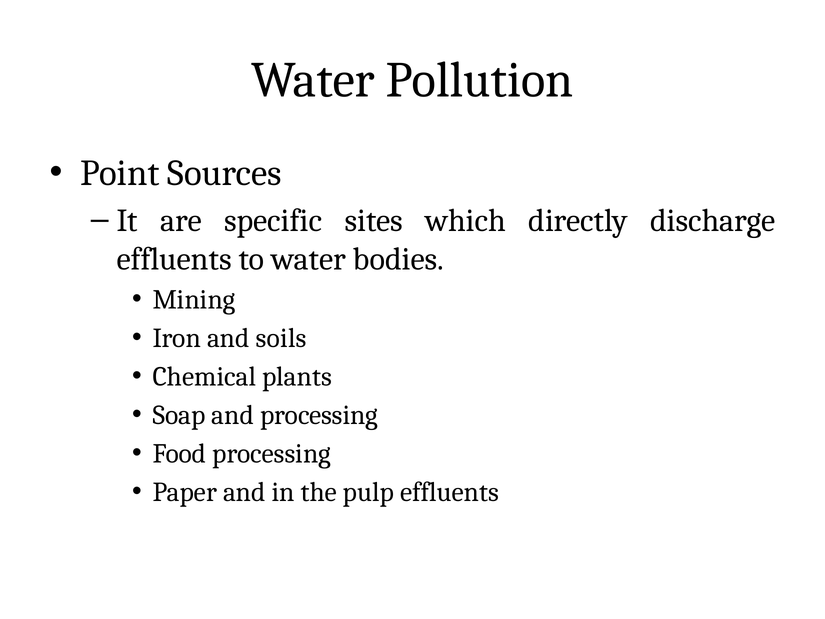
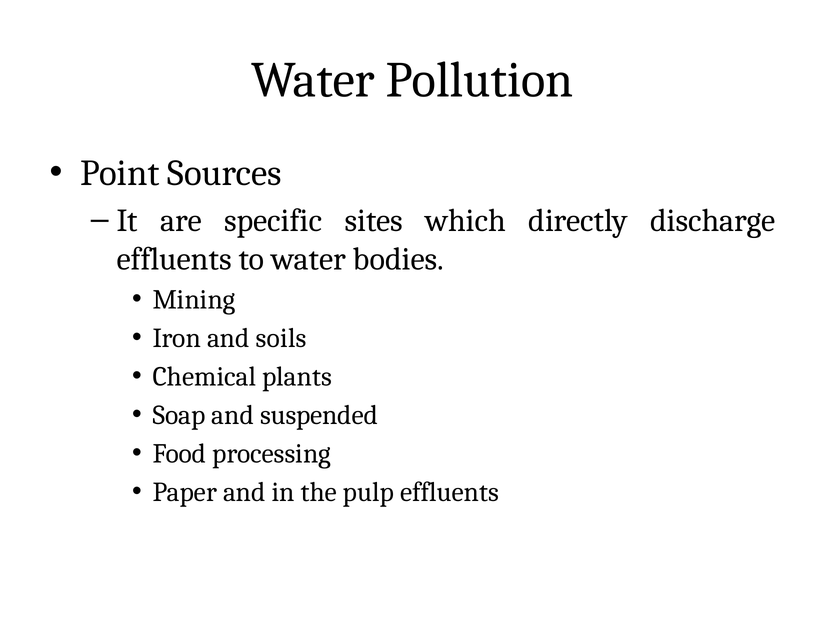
and processing: processing -> suspended
